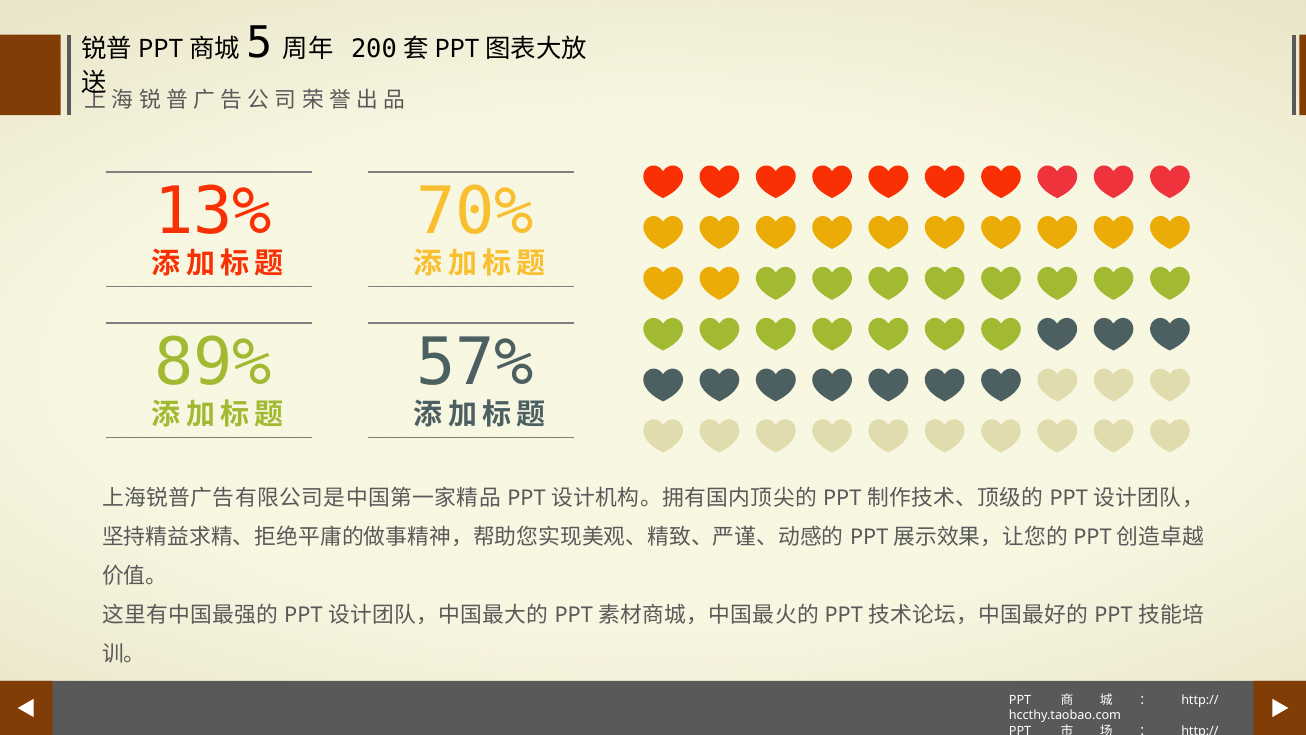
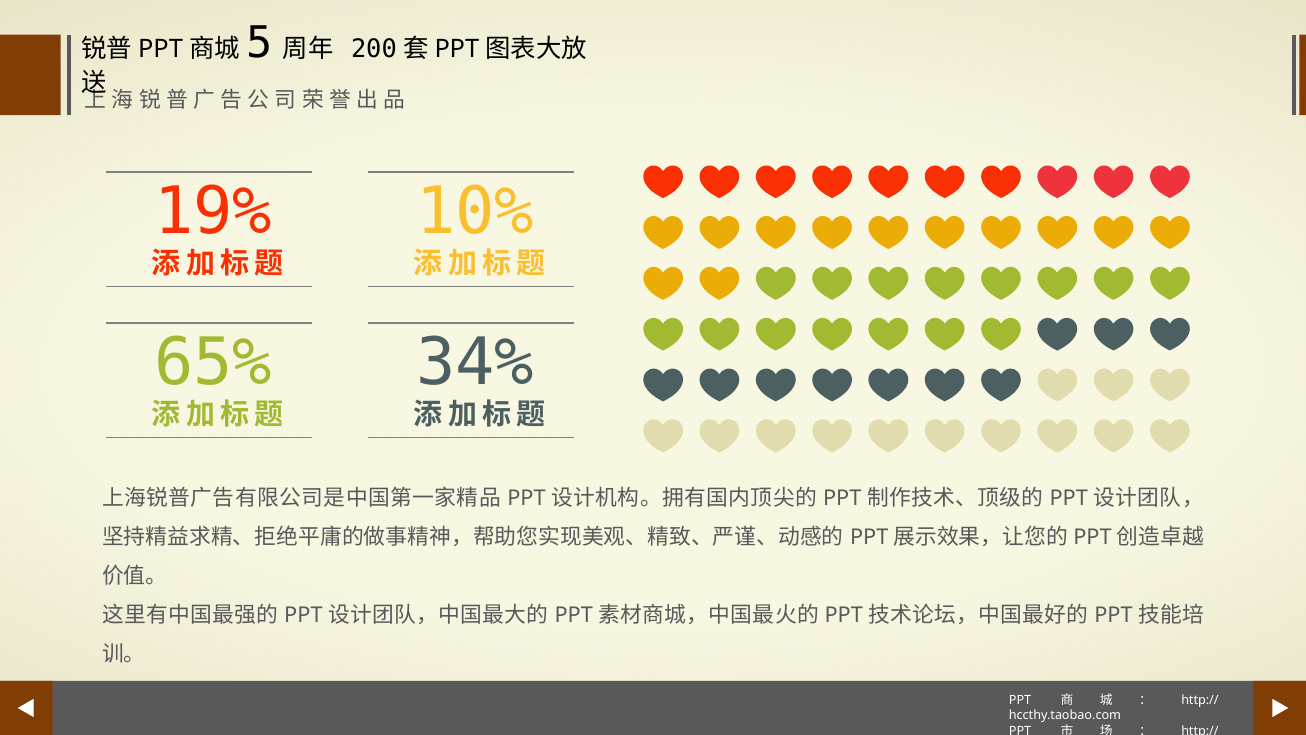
13%: 13% -> 19%
70%: 70% -> 10%
89%: 89% -> 65%
57%: 57% -> 34%
